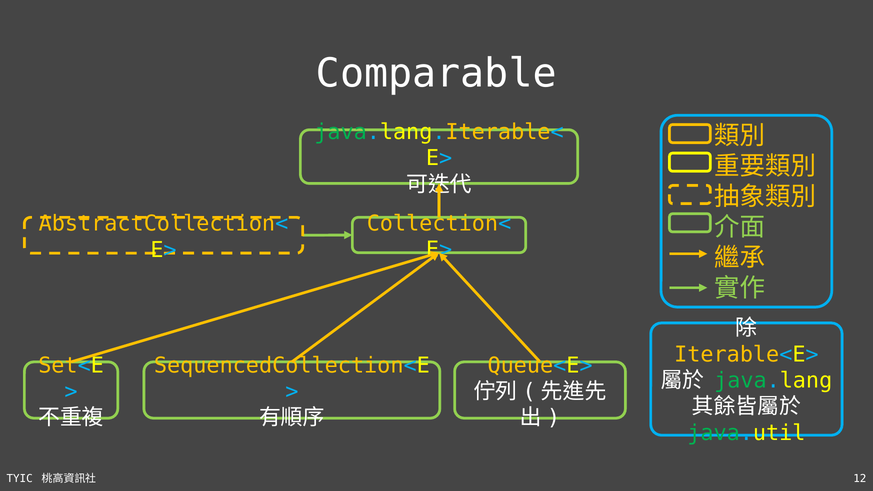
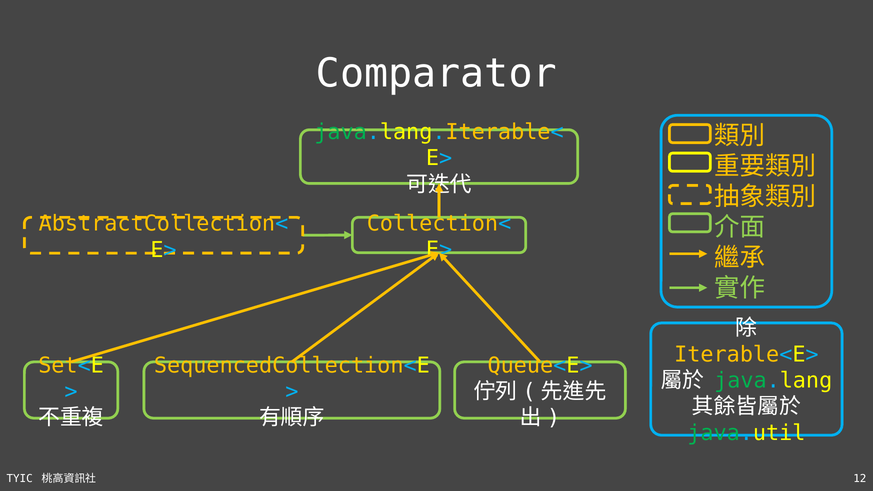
Comparable: Comparable -> Comparator
